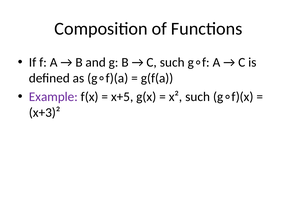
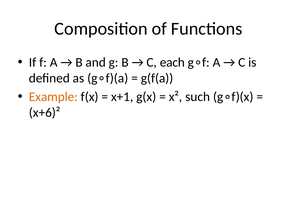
C such: such -> each
Example colour: purple -> orange
x+5: x+5 -> x+1
x+3)²: x+3)² -> x+6)²
